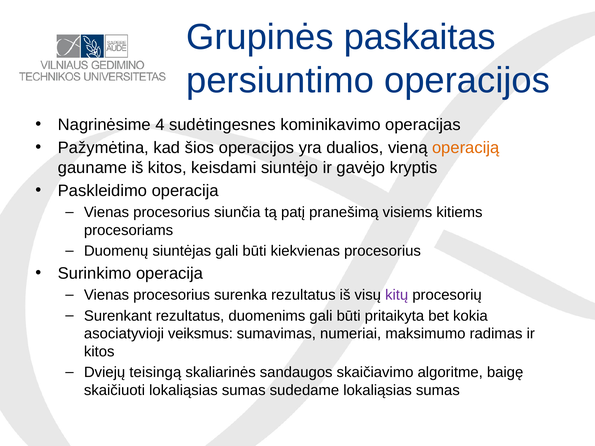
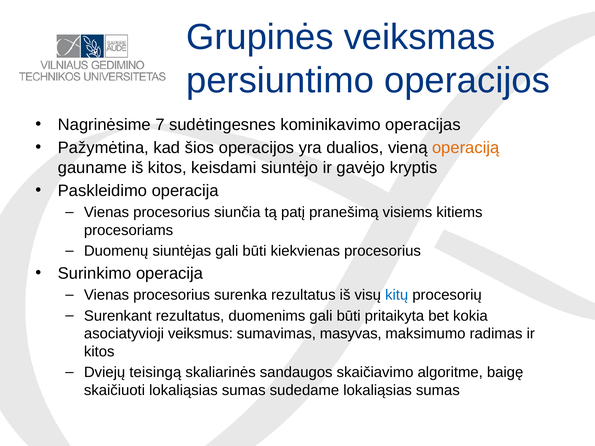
paskaitas: paskaitas -> veiksmas
4: 4 -> 7
kitų colour: purple -> blue
numeriai: numeriai -> masyvas
